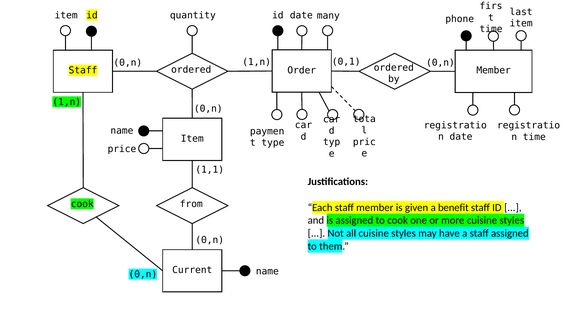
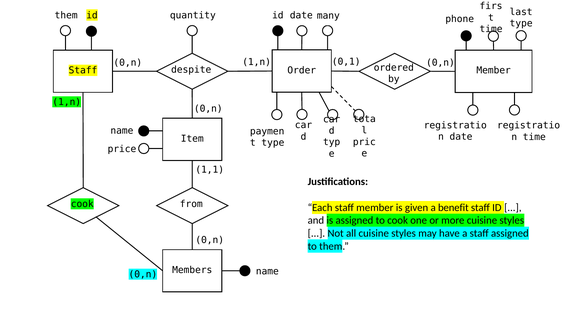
item at (66, 15): item -> them
item at (521, 24): item -> type
ordered at (191, 70): ordered -> despite
Current: Current -> Members
